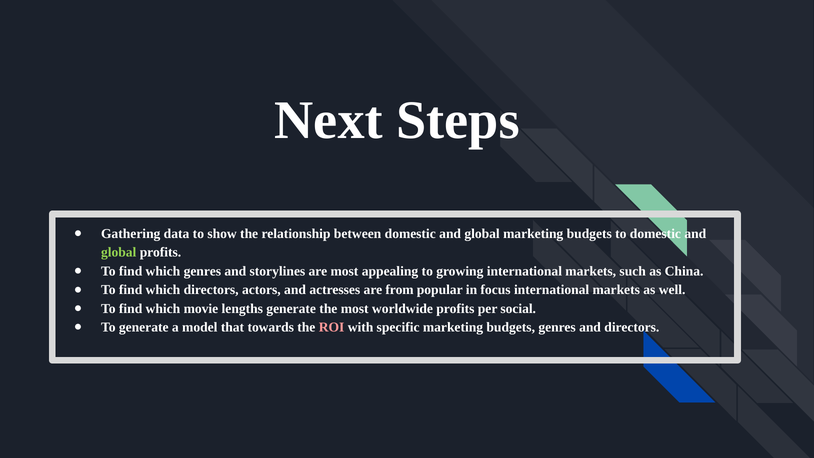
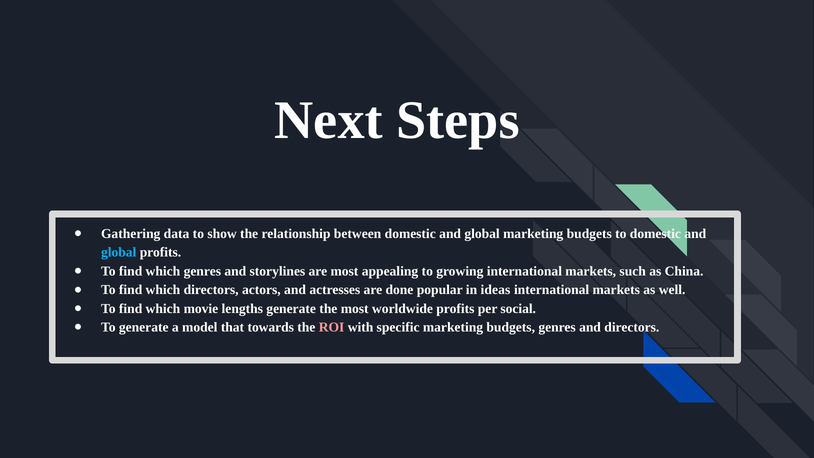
global at (119, 252) colour: light green -> light blue
from: from -> done
focus: focus -> ideas
